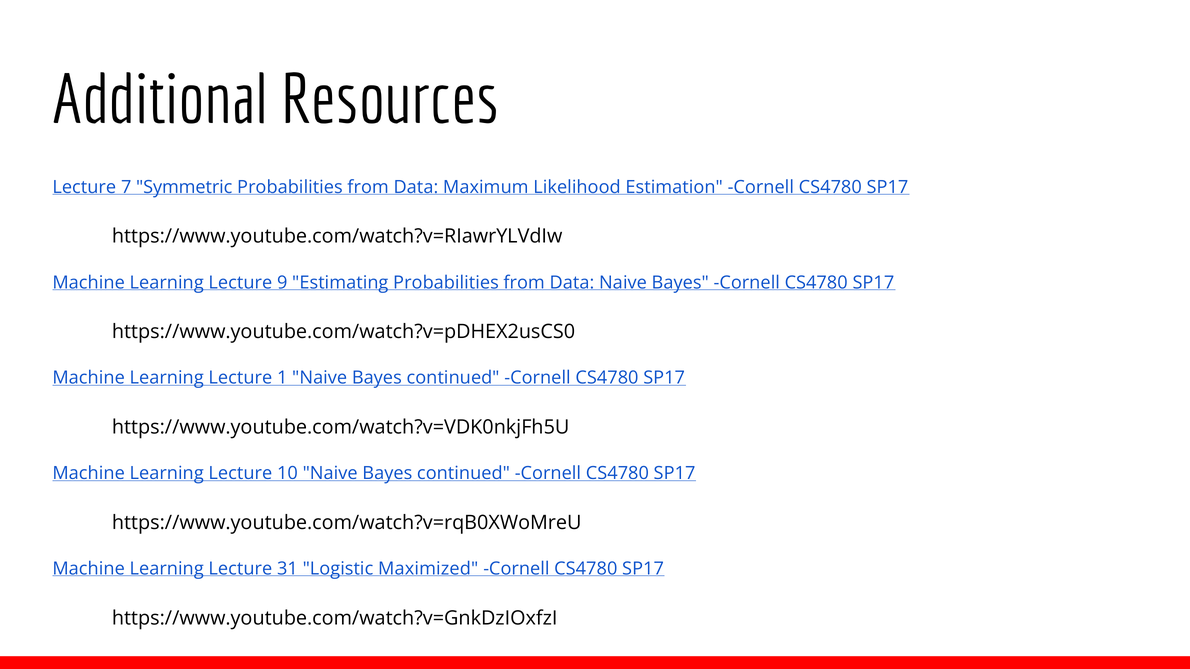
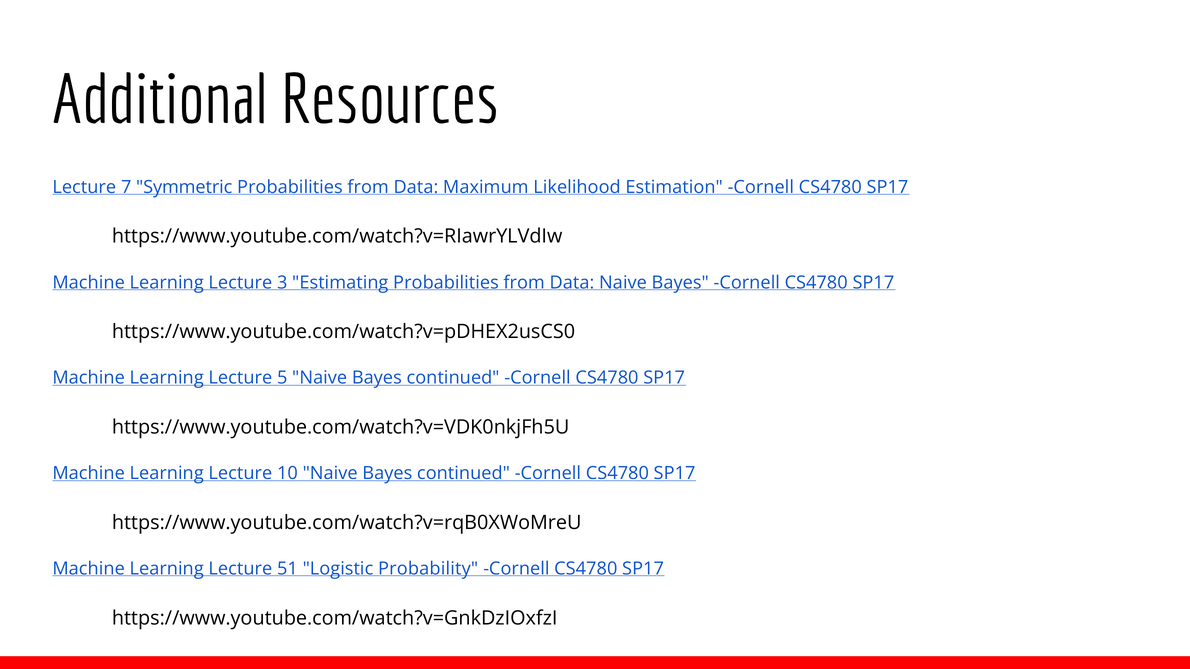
9: 9 -> 3
1: 1 -> 5
31: 31 -> 51
Maximized: Maximized -> Probability
